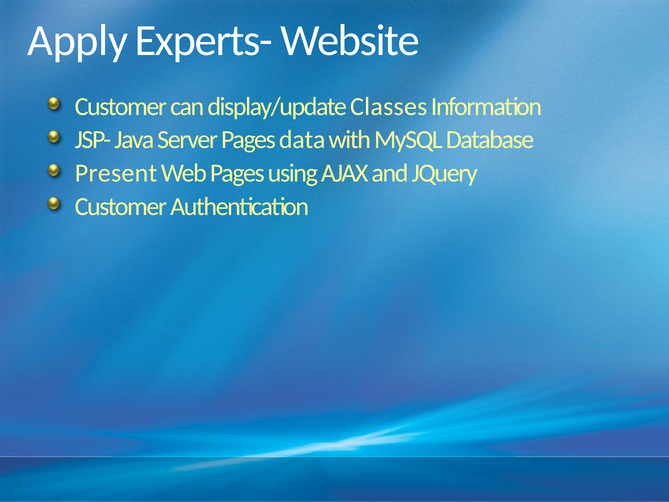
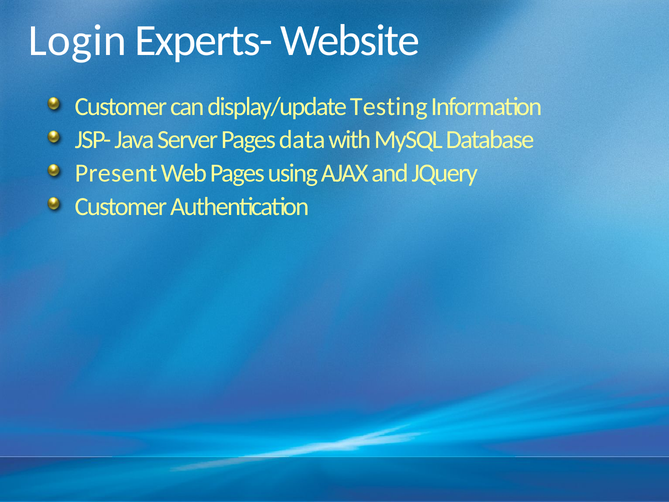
Apply: Apply -> Login
Classes: Classes -> Testing
